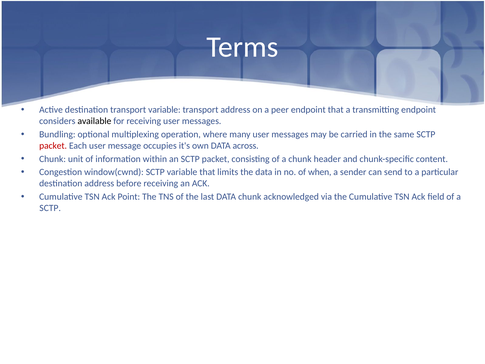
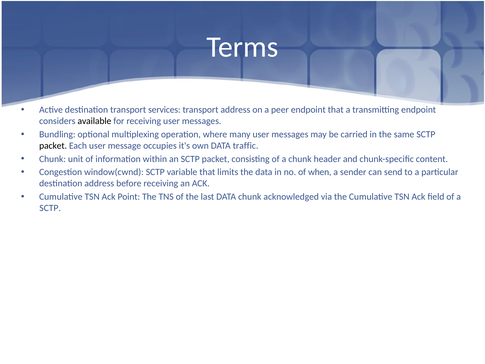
transport variable: variable -> services
packet at (53, 146) colour: red -> black
across: across -> traffic
